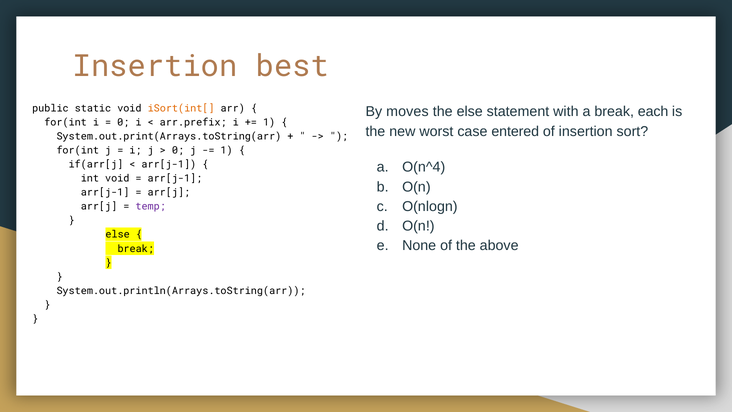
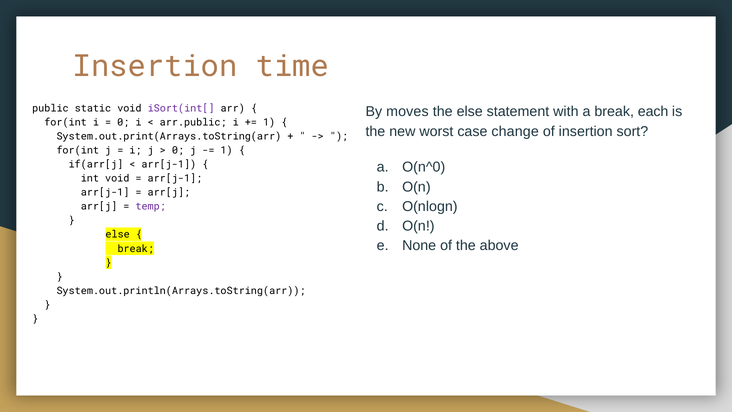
best: best -> time
iSort(int[ colour: orange -> purple
arr.prefix: arr.prefix -> arr.public
entered: entered -> change
O(n^4: O(n^4 -> O(n^0
